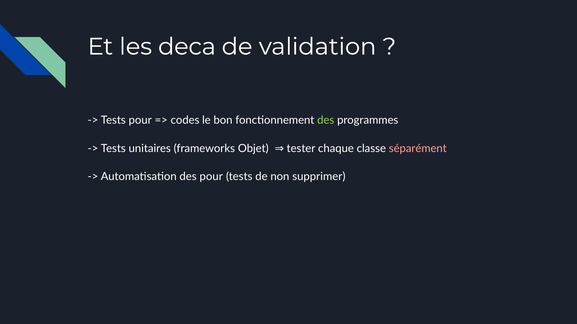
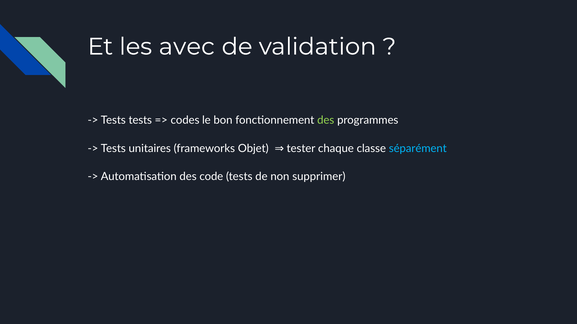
deca: deca -> avec
Tests pour: pour -> tests
séparément colour: pink -> light blue
des pour: pour -> code
